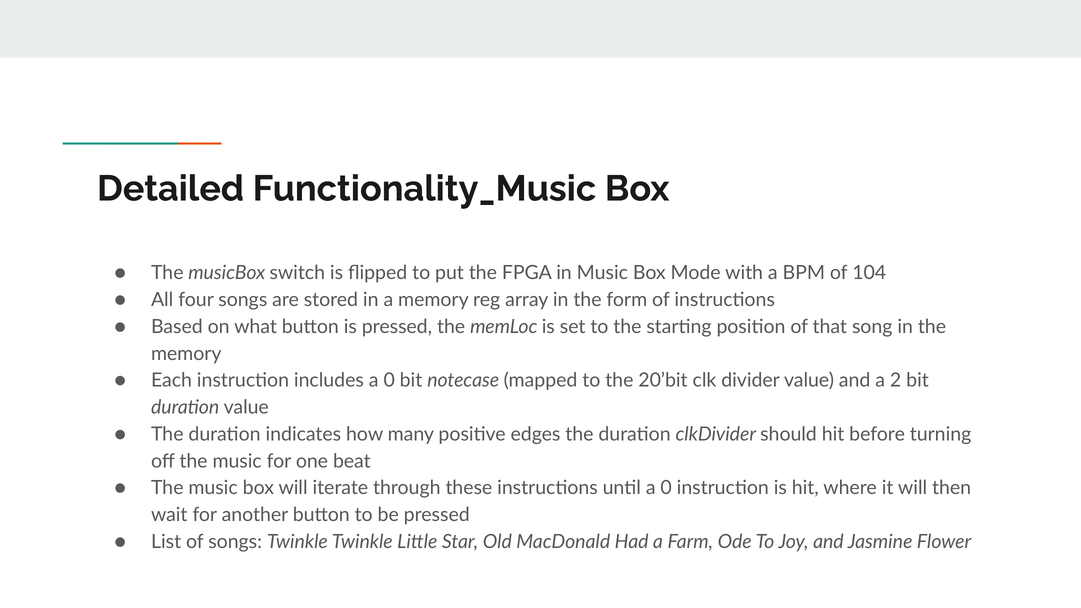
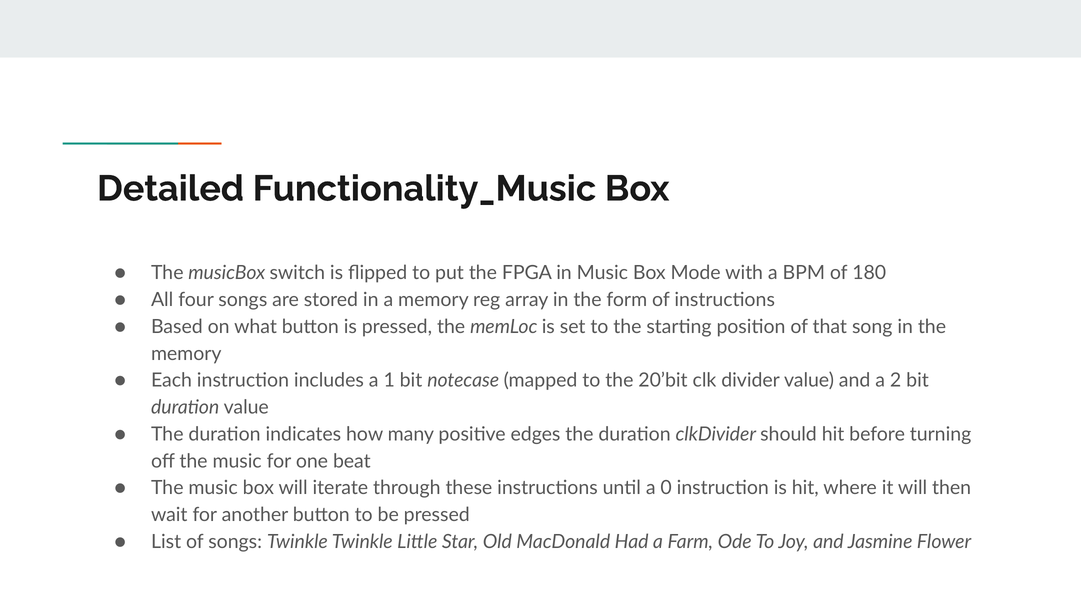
104: 104 -> 180
includes a 0: 0 -> 1
